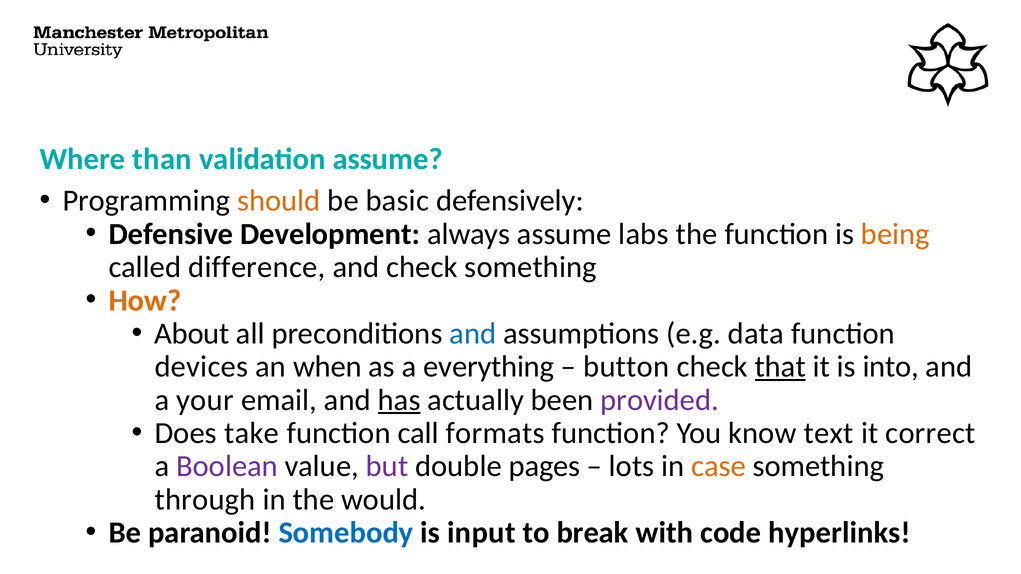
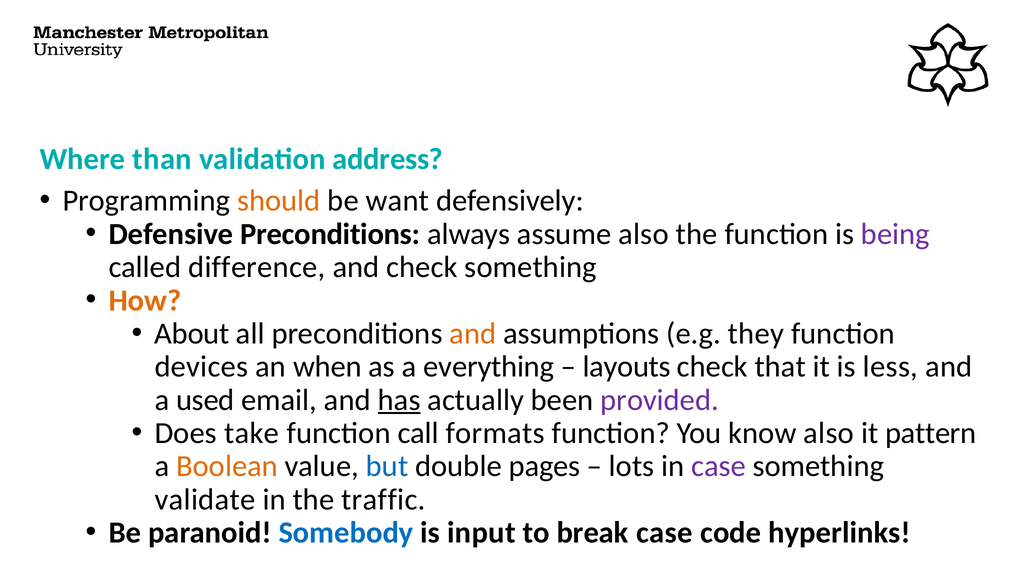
validation assume: assume -> address
basic: basic -> want
Defensive Development: Development -> Preconditions
assume labs: labs -> also
being colour: orange -> purple
and at (473, 334) colour: blue -> orange
data: data -> they
button: button -> layouts
that underline: present -> none
into: into -> less
your: your -> used
know text: text -> also
correct: correct -> pattern
Boolean colour: purple -> orange
but colour: purple -> blue
case at (719, 467) colour: orange -> purple
through: through -> validate
would: would -> traffic
break with: with -> case
